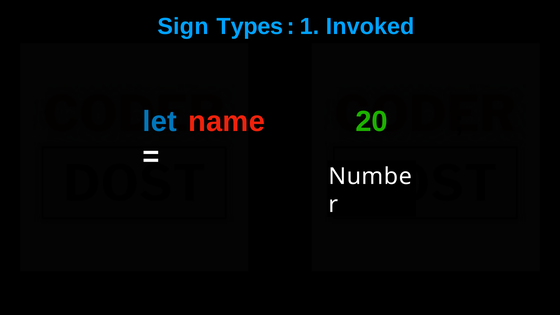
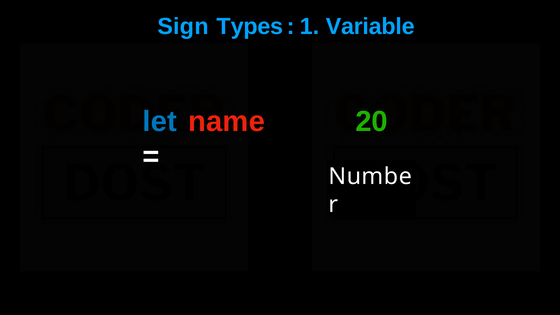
Invoked: Invoked -> Variable
